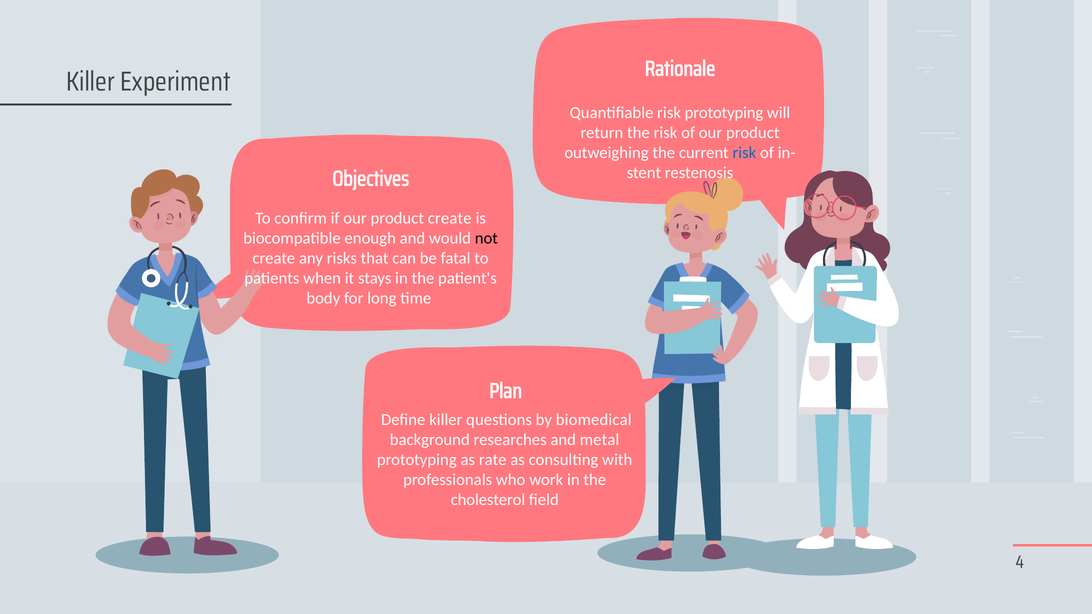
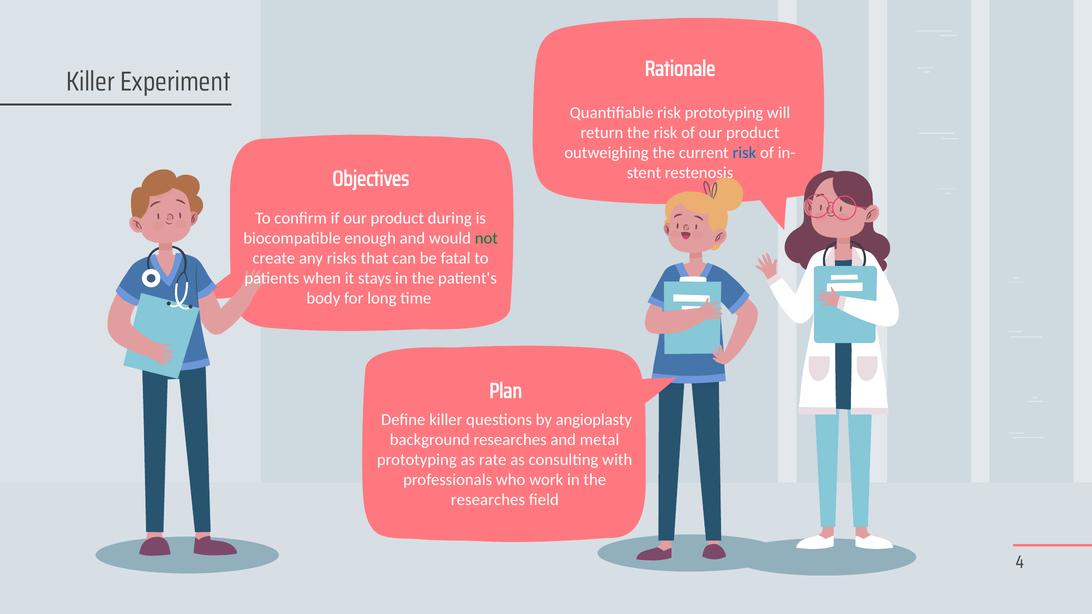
product create: create -> during
not colour: black -> green
biomedical: biomedical -> angioplasty
cholesterol at (488, 500): cholesterol -> researches
